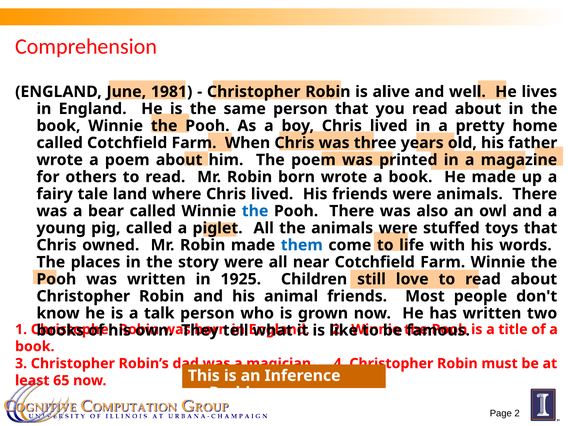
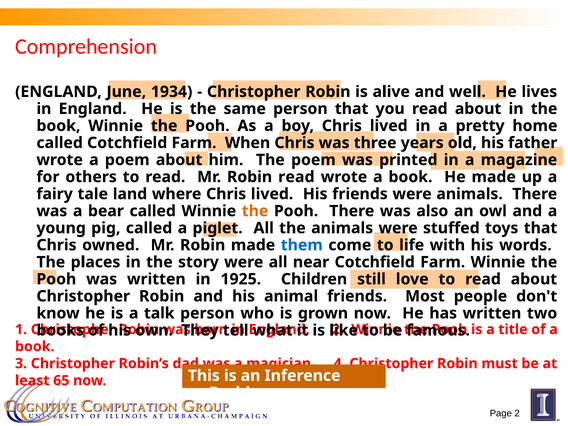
1981: 1981 -> 1934
Robin born: born -> read
the at (255, 211) colour: blue -> orange
